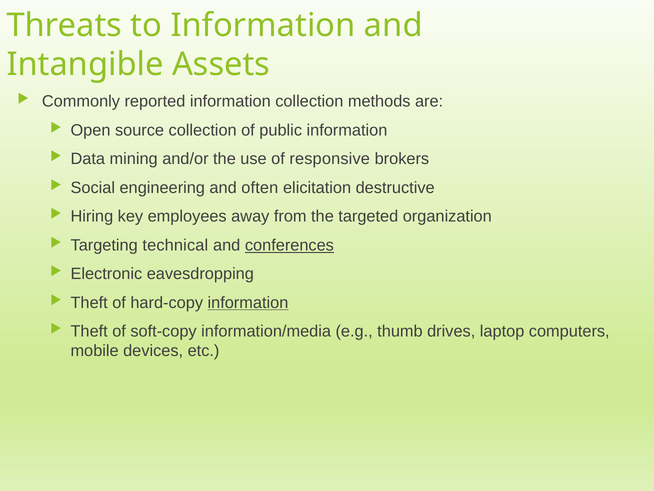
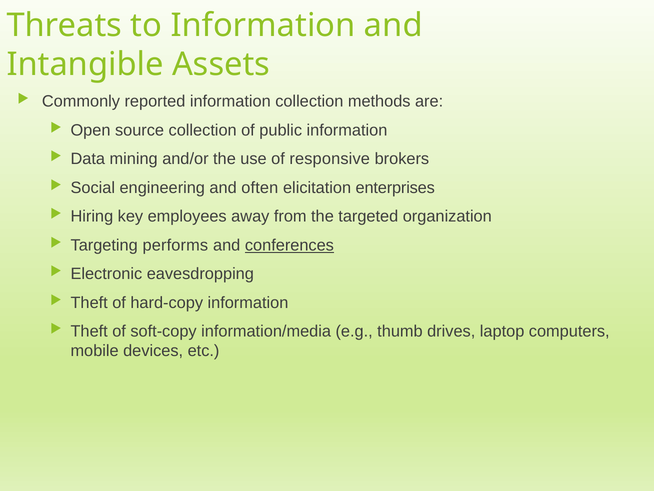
destructive: destructive -> enterprises
technical: technical -> performs
information at (248, 302) underline: present -> none
